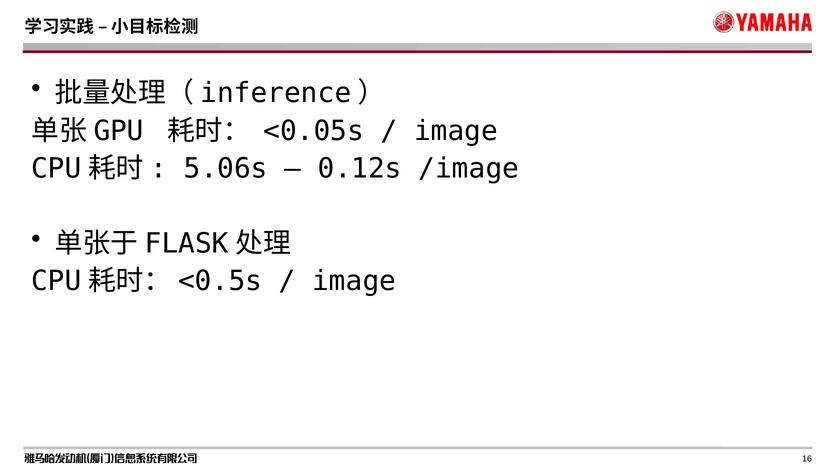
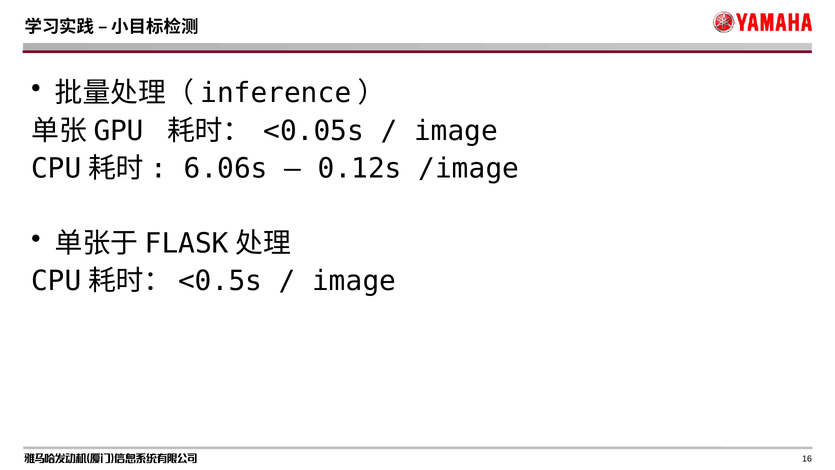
5.06s: 5.06s -> 6.06s
